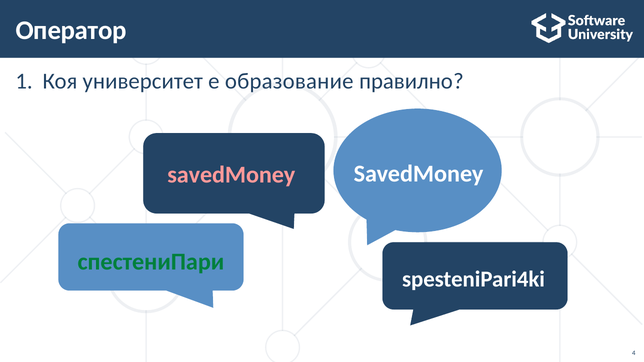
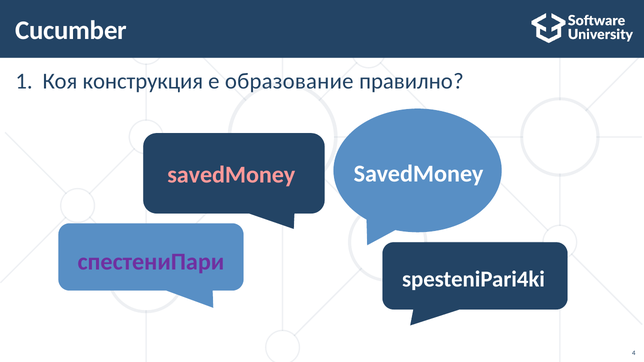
Оператор: Оператор -> Cucumber
университет: университет -> конструкция
спестениПари colour: green -> purple
